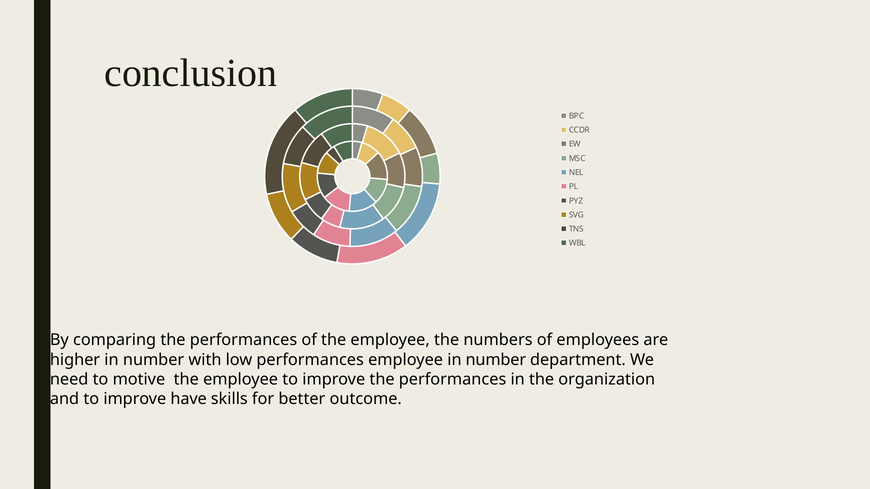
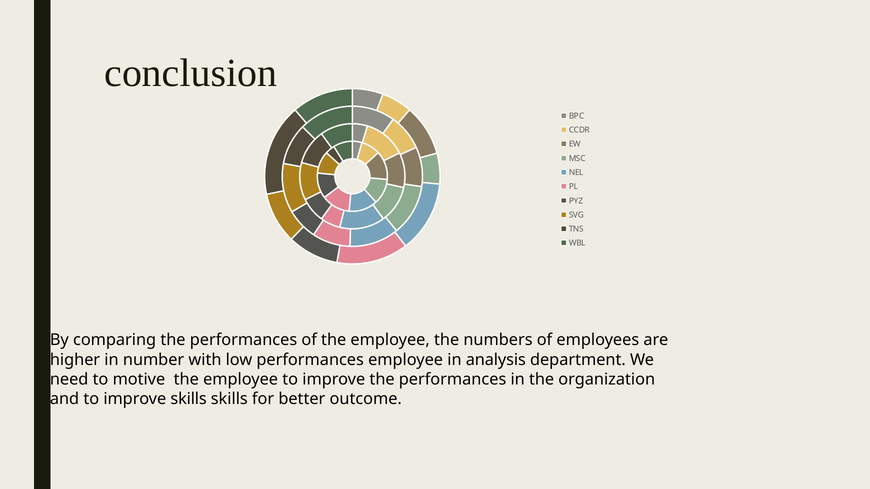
employee in number: number -> analysis
improve have: have -> skills
